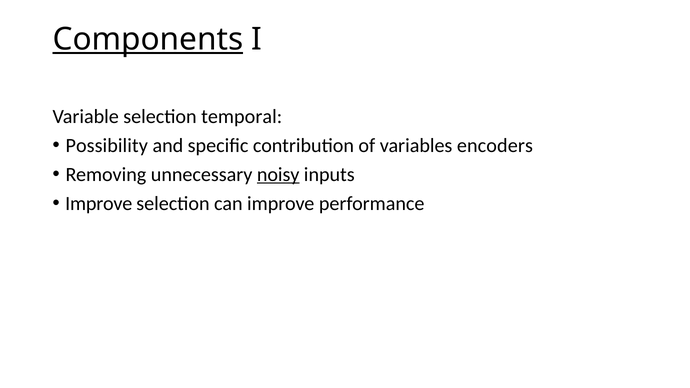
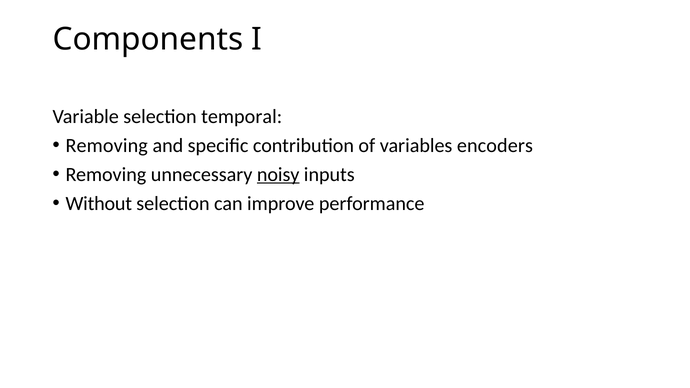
Components underline: present -> none
Possibility at (107, 146): Possibility -> Removing
Improve at (99, 203): Improve -> Without
